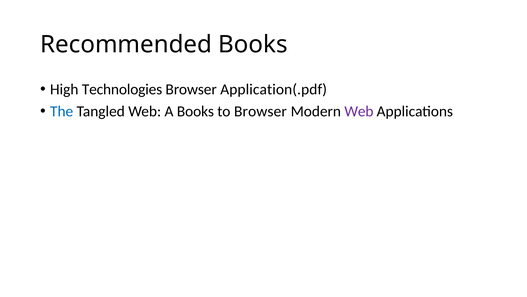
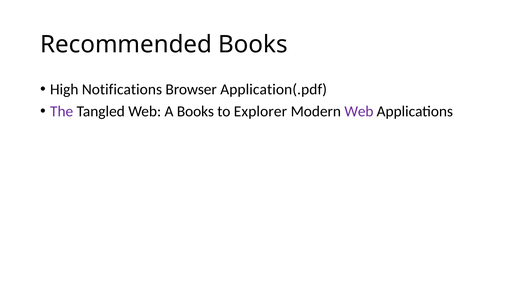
Technologies: Technologies -> Notifications
The colour: blue -> purple
to Browser: Browser -> Explorer
